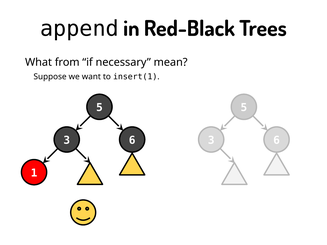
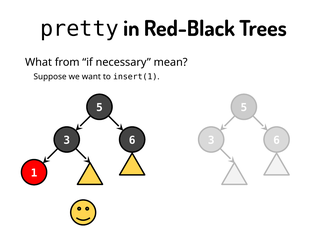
append: append -> pretty
